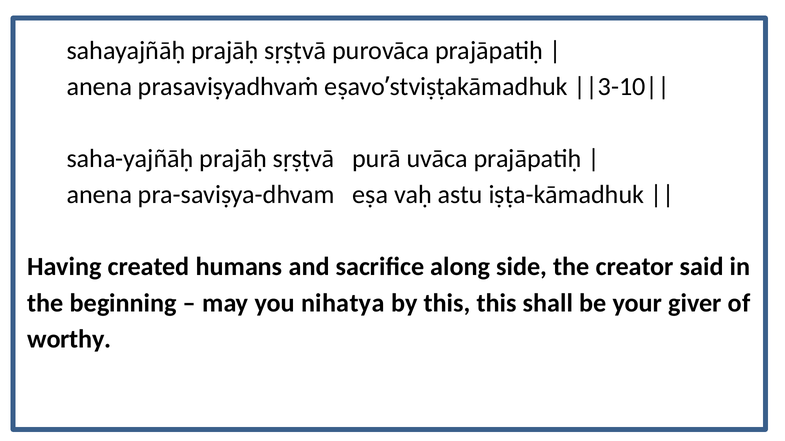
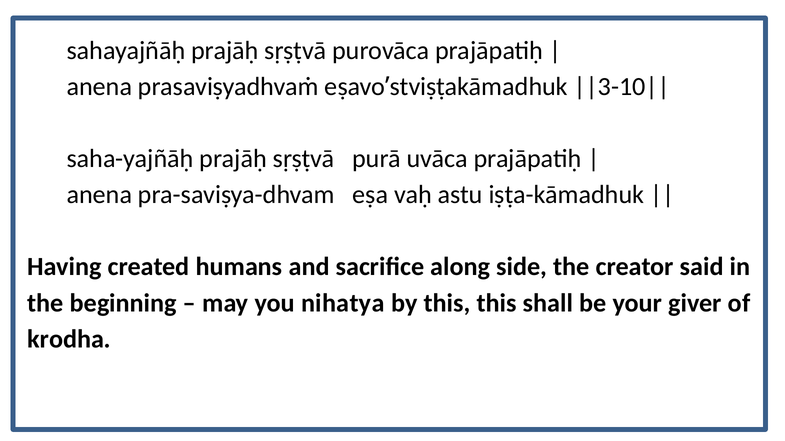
worthy: worthy -> krodha
